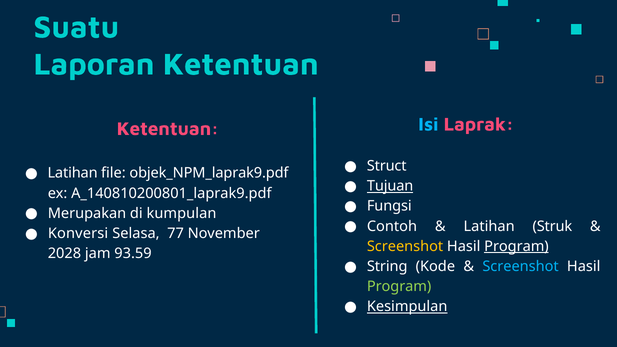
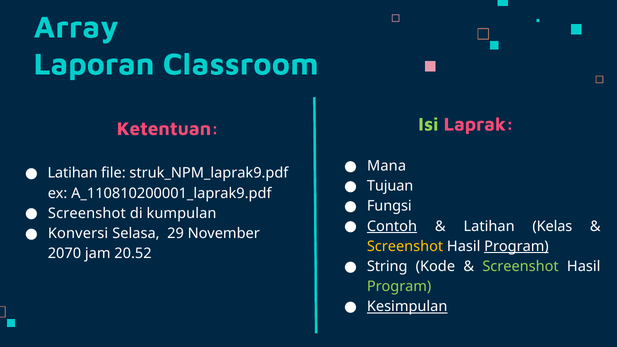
Suatu: Suatu -> Array
Laporan Ketentuan: Ketentuan -> Classroom
Isi colour: light blue -> light green
Struct: Struct -> Mana
objek_NPM_laprak9.pdf: objek_NPM_laprak9.pdf -> struk_NPM_laprak9.pdf
Tujuan underline: present -> none
A_140810200801_laprak9.pdf: A_140810200801_laprak9.pdf -> A_110810200001_laprak9.pdf
Merupakan at (87, 213): Merupakan -> Screenshot
Contoh underline: none -> present
Struk: Struk -> Kelas
77: 77 -> 29
2028: 2028 -> 2070
93.59: 93.59 -> 20.52
Screenshot at (521, 267) colour: light blue -> light green
